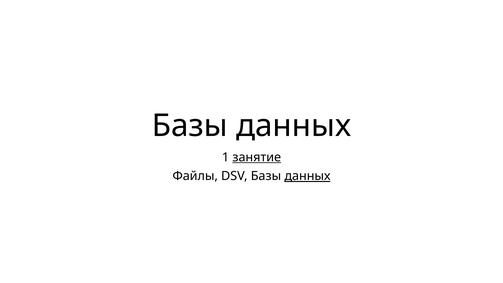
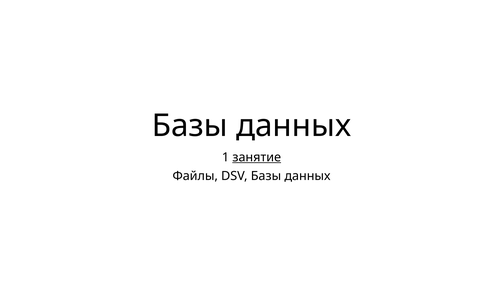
данных at (307, 176) underline: present -> none
